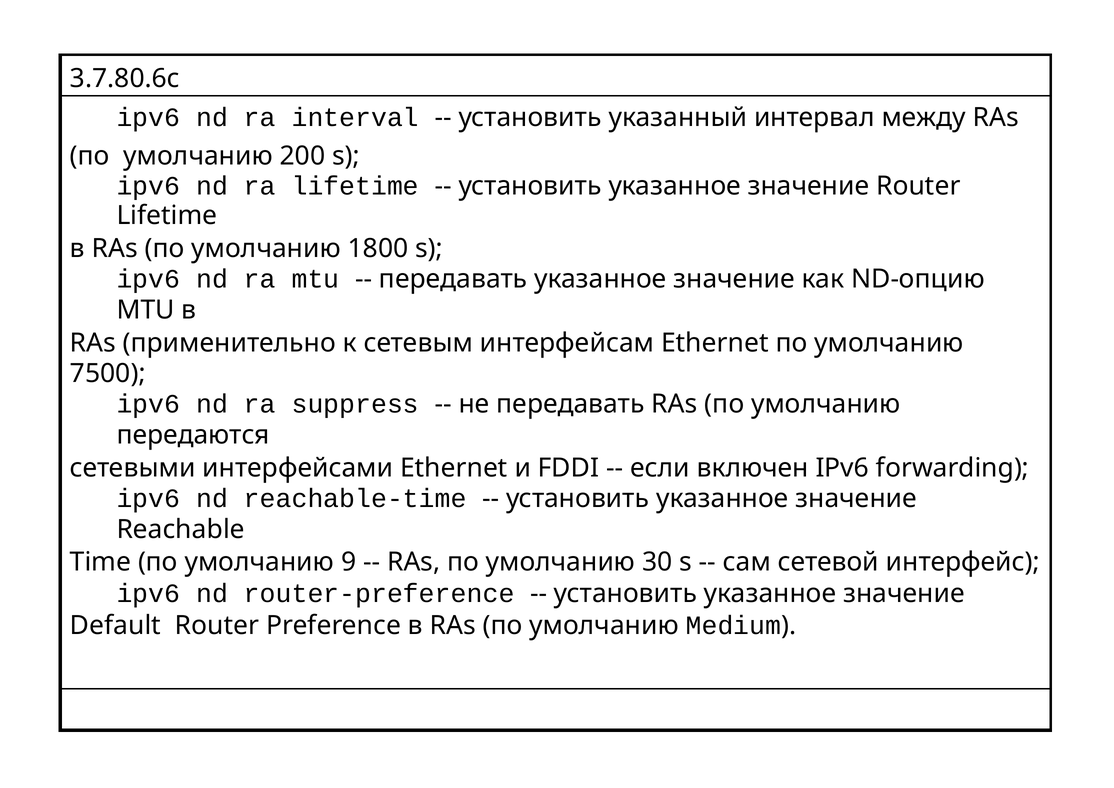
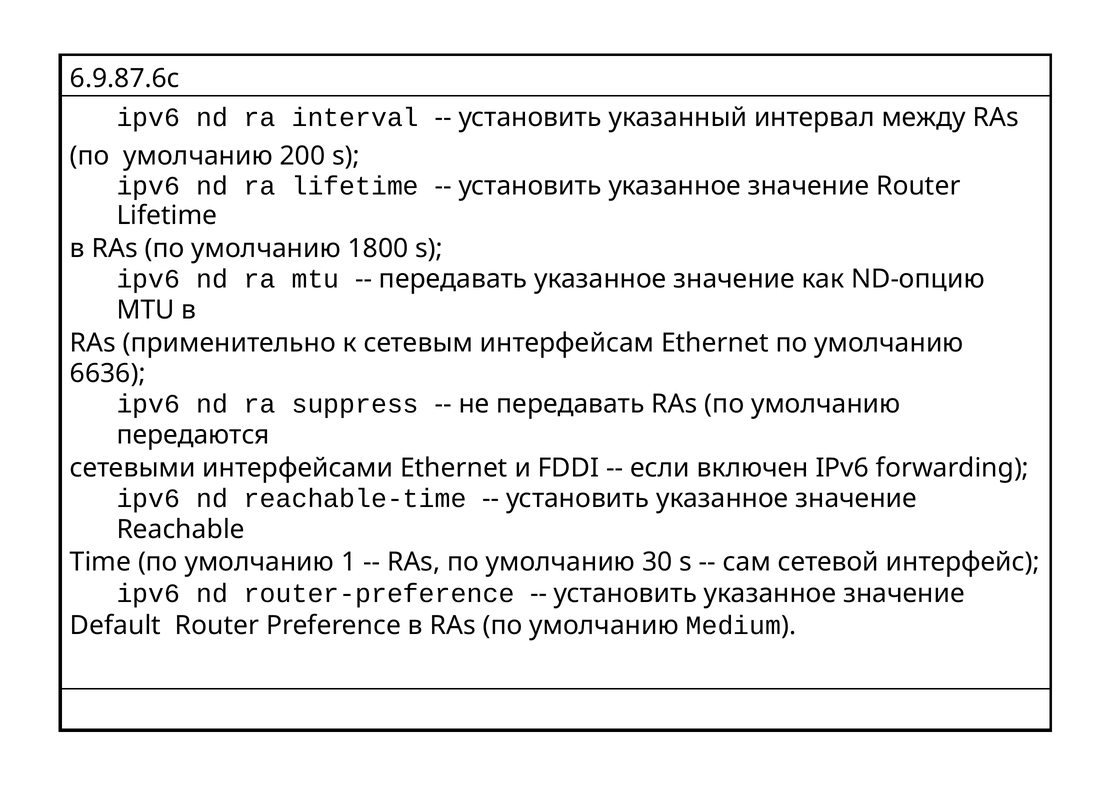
3.7.80.6c: 3.7.80.6c -> 6.9.87.6c
7500: 7500 -> 6636
9: 9 -> 1
